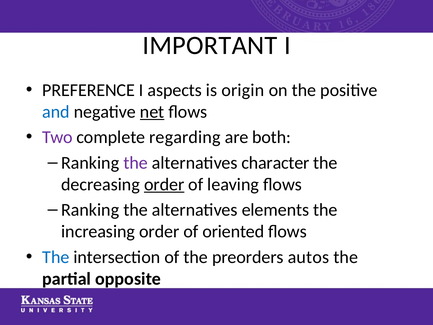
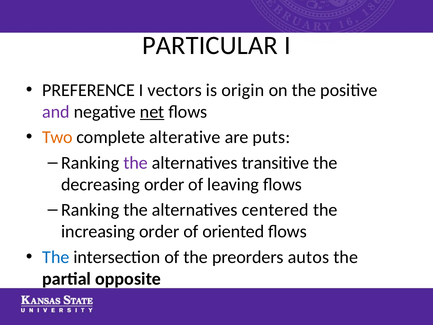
IMPORTANT: IMPORTANT -> PARTICULAR
aspects: aspects -> vectors
and colour: blue -> purple
Two colour: purple -> orange
regarding: regarding -> alterative
both: both -> puts
character: character -> transitive
order at (164, 184) underline: present -> none
elements: elements -> centered
